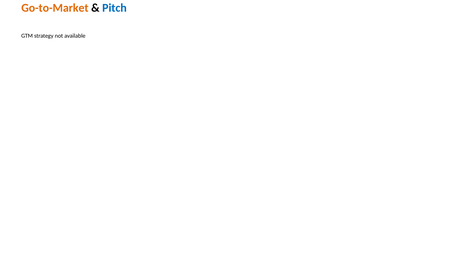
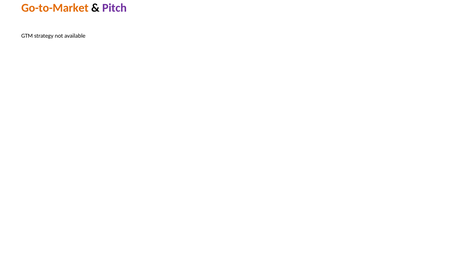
Pitch colour: blue -> purple
